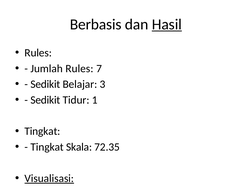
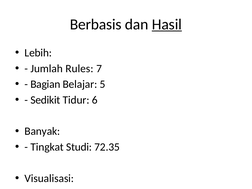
Rules at (38, 53): Rules -> Lebih
Sedikit at (45, 84): Sedikit -> Bagian
3: 3 -> 5
1: 1 -> 6
Tingkat at (42, 131): Tingkat -> Banyak
Skala: Skala -> Studi
Visualisasi underline: present -> none
